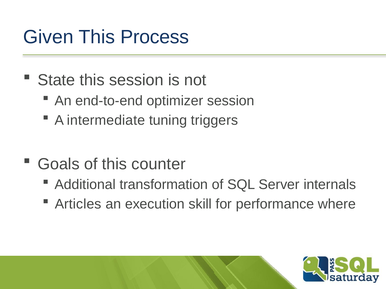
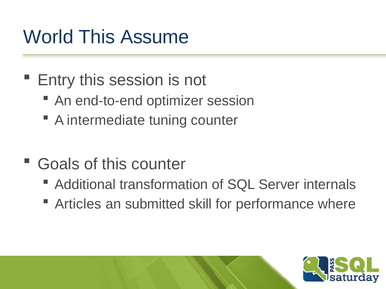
Given: Given -> World
Process: Process -> Assume
State: State -> Entry
tuning triggers: triggers -> counter
execution: execution -> submitted
